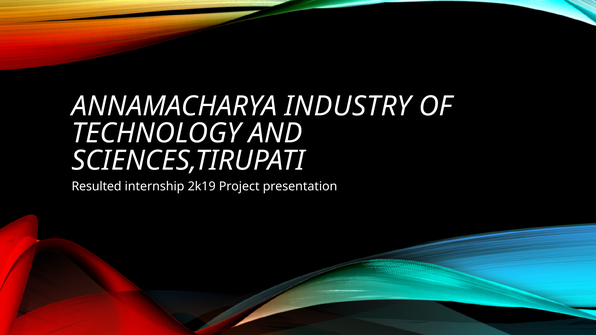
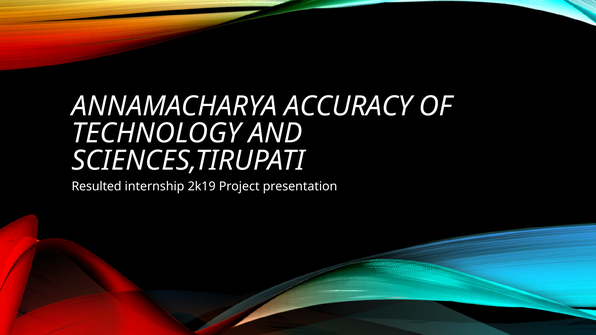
INDUSTRY: INDUSTRY -> ACCURACY
